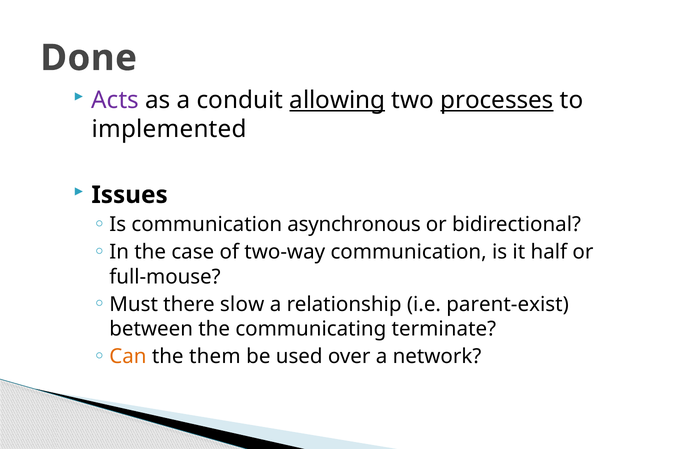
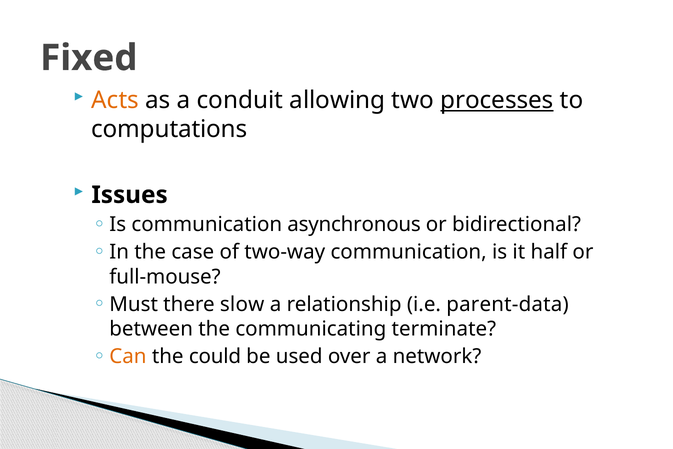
Done: Done -> Fixed
Acts colour: purple -> orange
allowing underline: present -> none
implemented: implemented -> computations
parent-exist: parent-exist -> parent-data
them: them -> could
